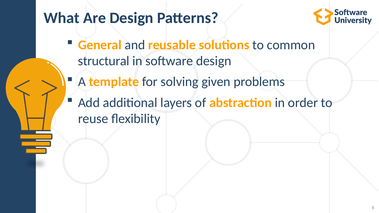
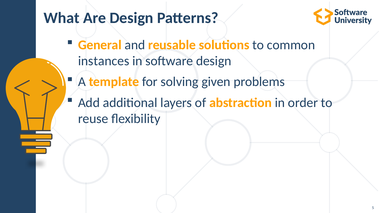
structural: structural -> instances
